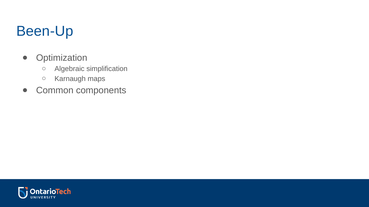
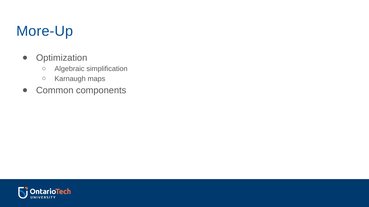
Been-Up: Been-Up -> More-Up
